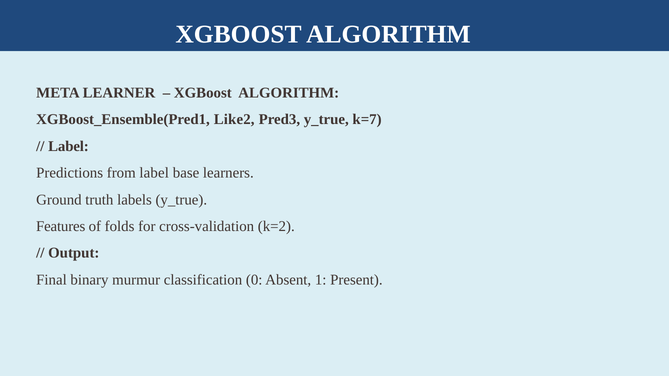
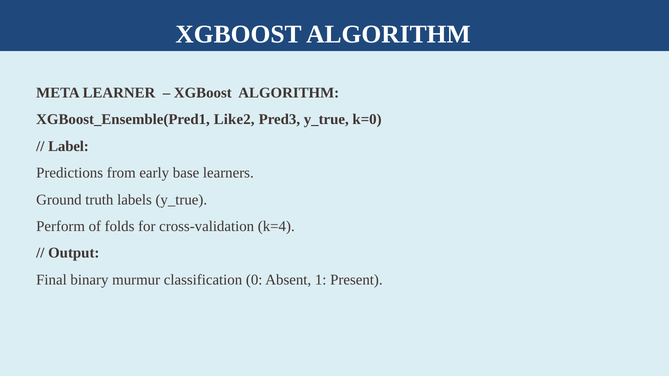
k=7: k=7 -> k=0
from label: label -> early
Features: Features -> Perform
k=2: k=2 -> k=4
